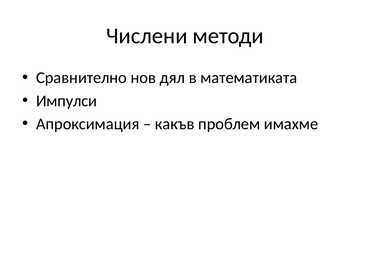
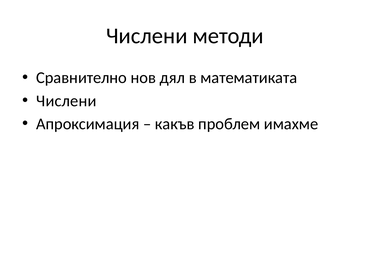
Импулси at (66, 101): Импулси -> Числени
